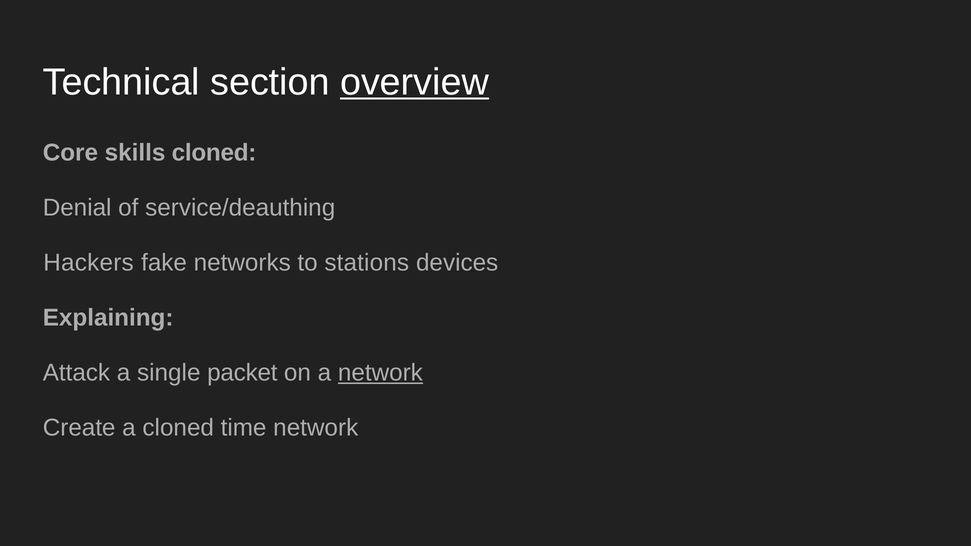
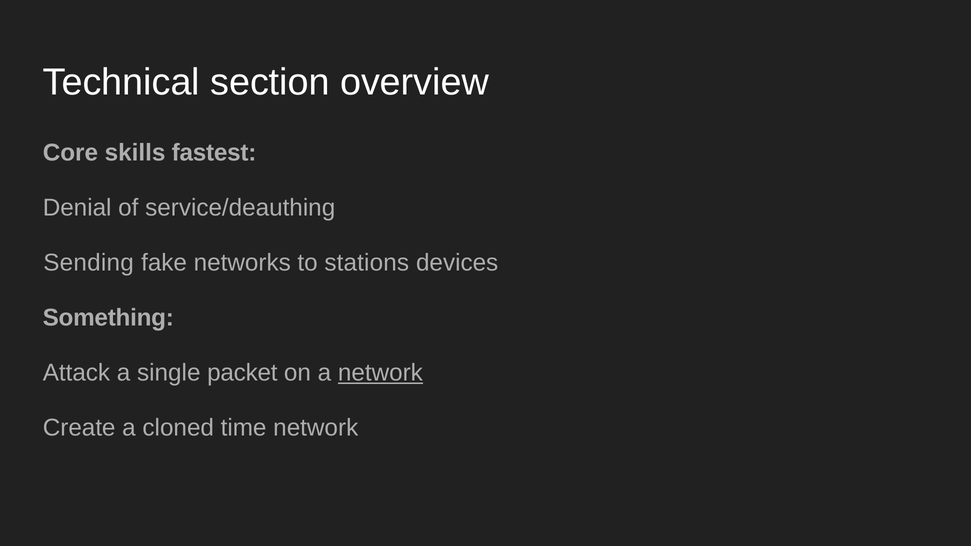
overview underline: present -> none
skills cloned: cloned -> fastest
Hackers: Hackers -> Sending
Explaining: Explaining -> Something
